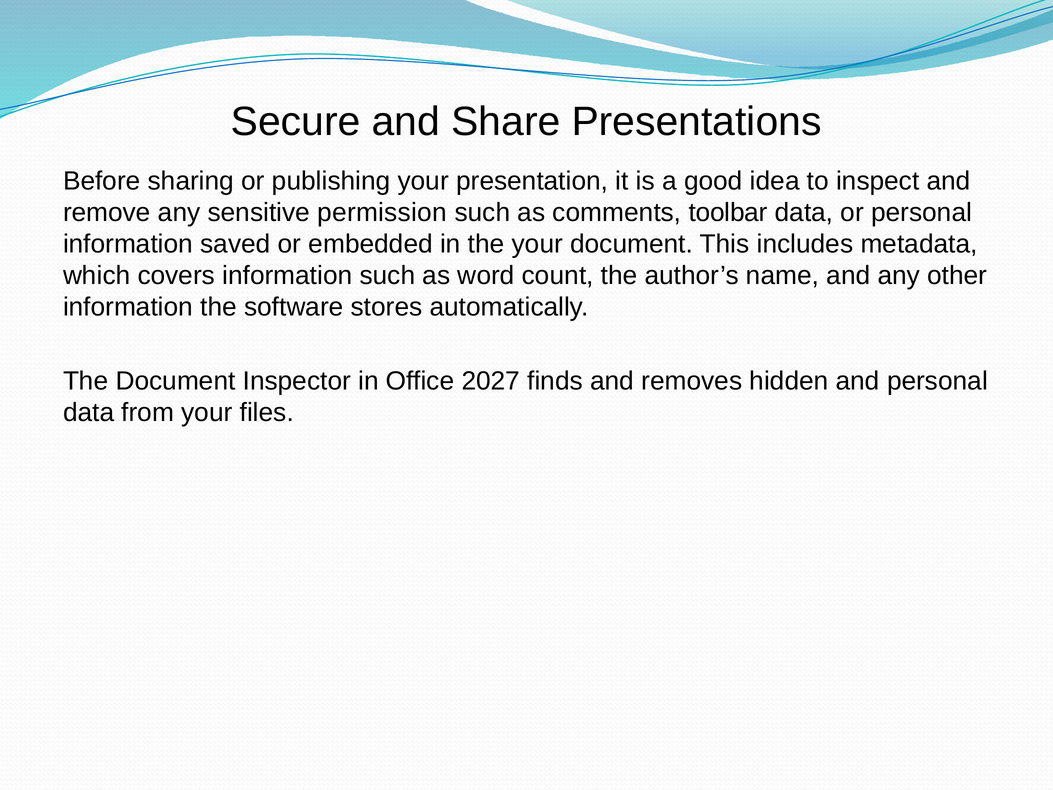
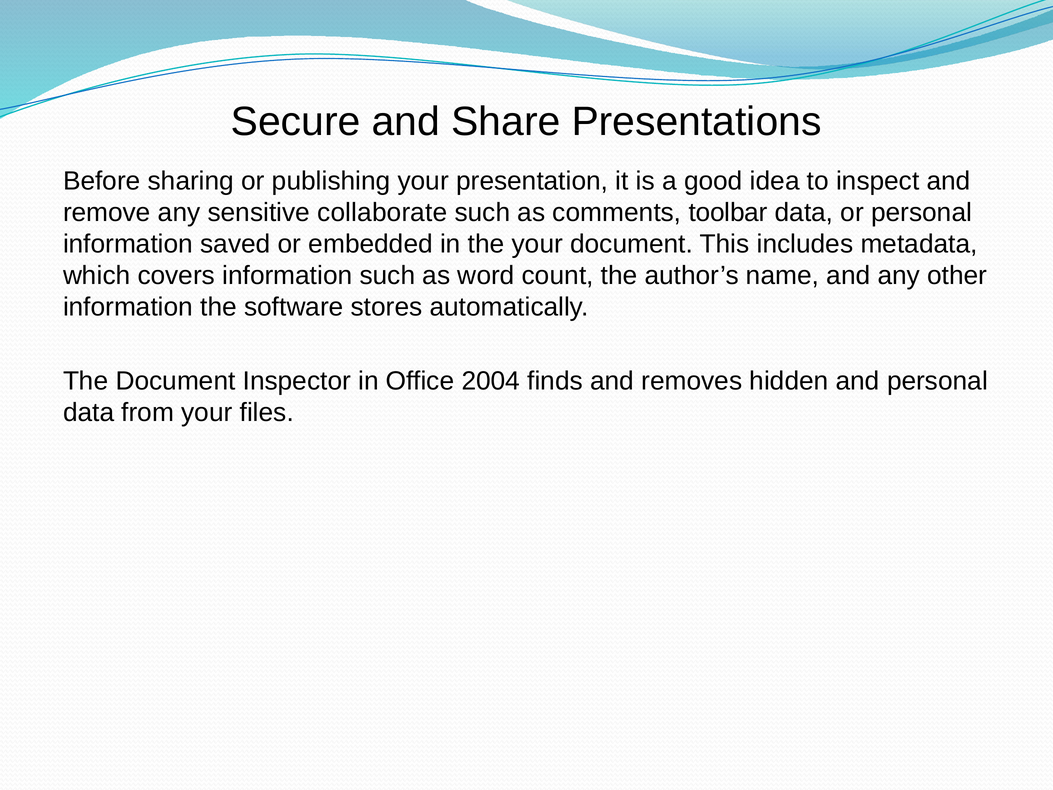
permission: permission -> collaborate
2027: 2027 -> 2004
